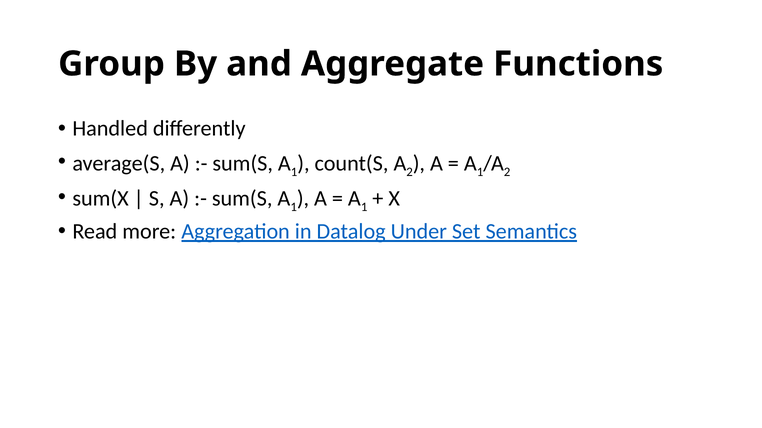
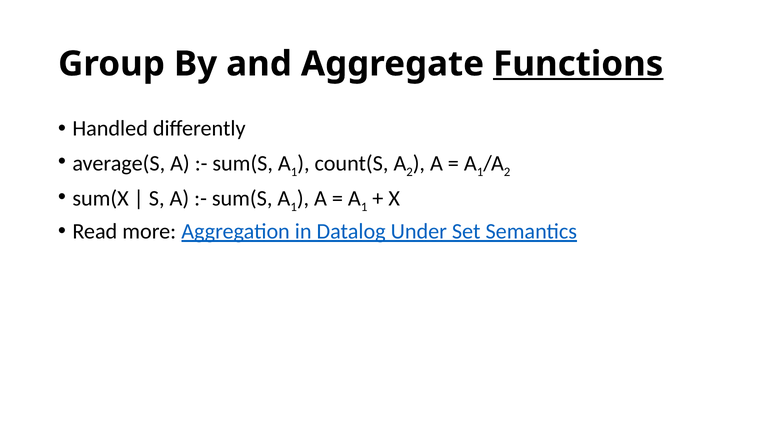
Functions underline: none -> present
